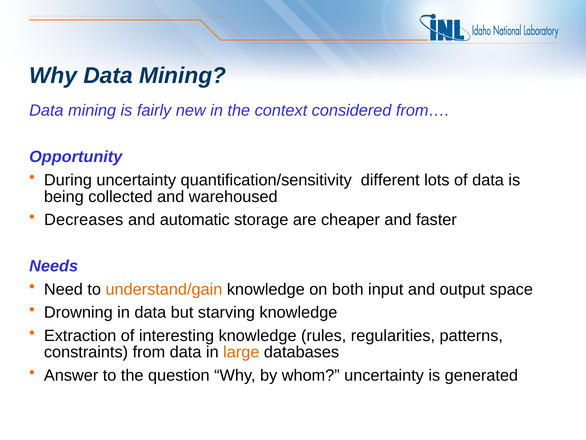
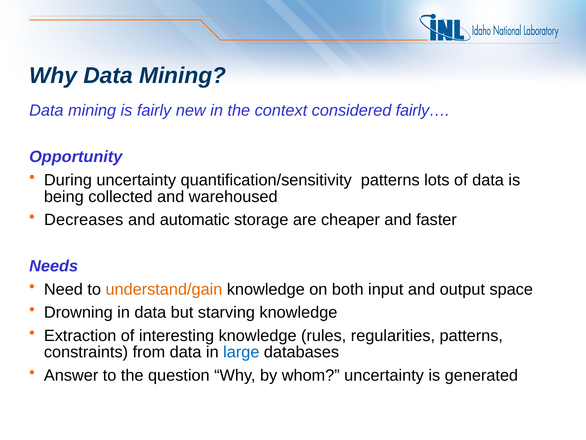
from…: from… -> fairly…
quantification/sensitivity different: different -> patterns
large colour: orange -> blue
